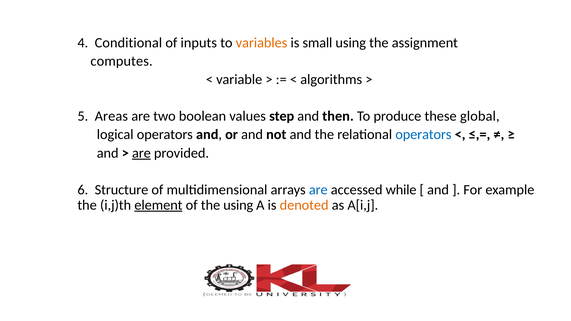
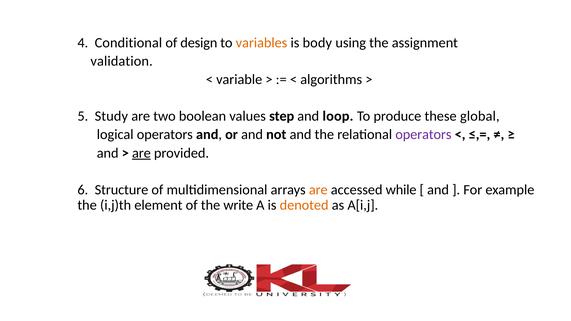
inputs: inputs -> design
small: small -> body
computes: computes -> validation
Areas: Areas -> Study
then: then -> loop
operators at (423, 135) colour: blue -> purple
are at (318, 190) colour: blue -> orange
element underline: present -> none
the using: using -> write
